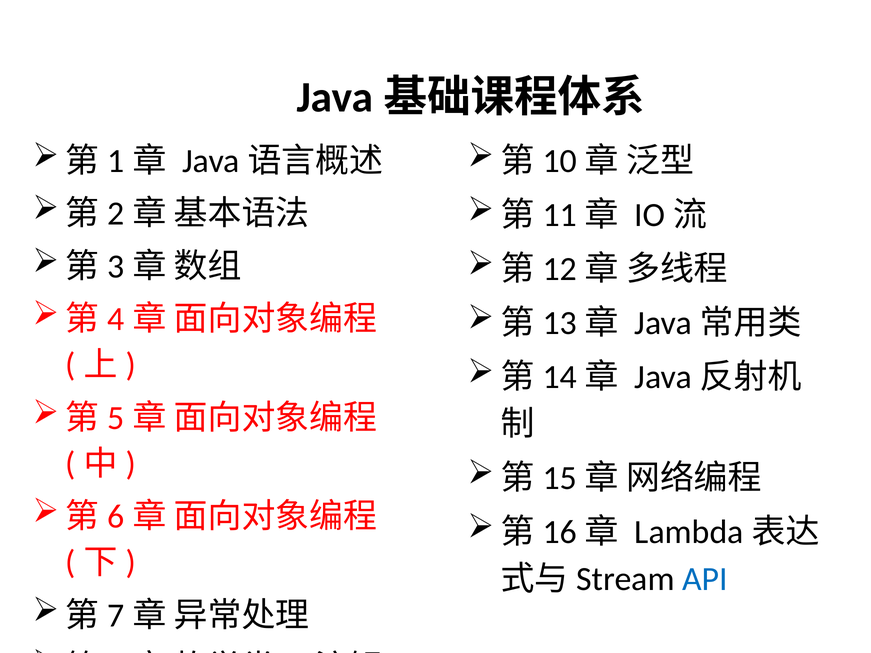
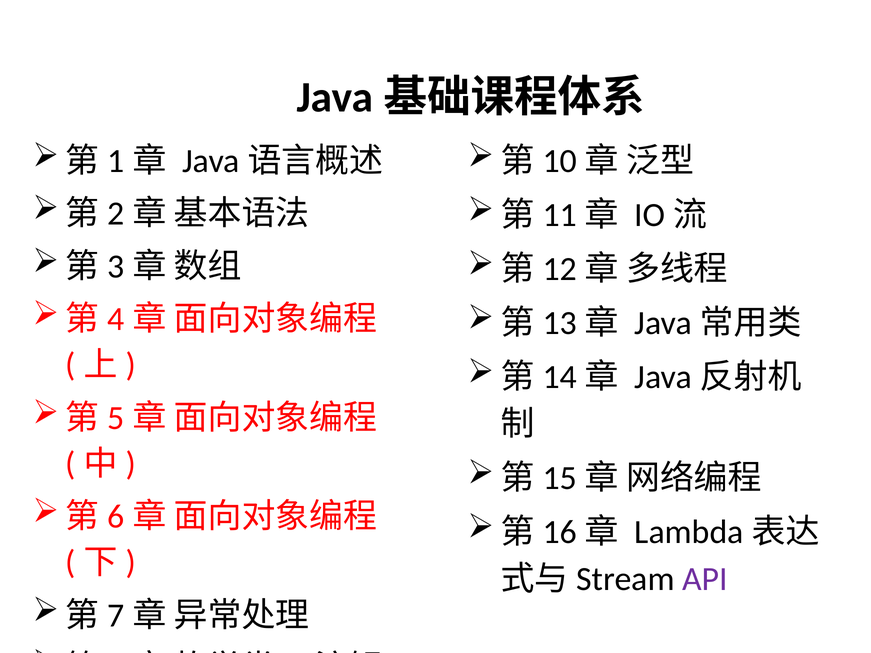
API colour: blue -> purple
